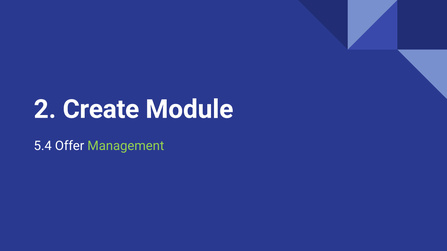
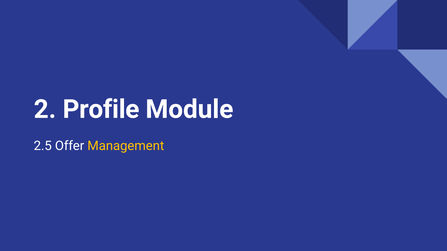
Create: Create -> Profile
5.4: 5.4 -> 2.5
Management colour: light green -> yellow
